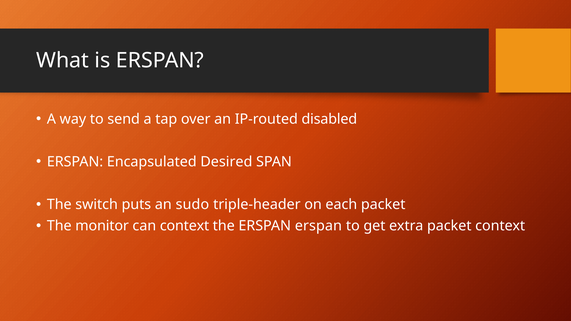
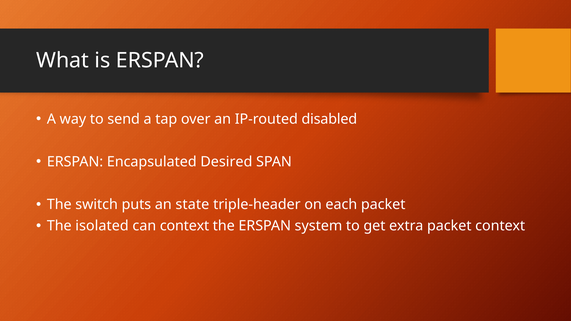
sudo: sudo -> state
monitor: monitor -> isolated
ERSPAN erspan: erspan -> system
